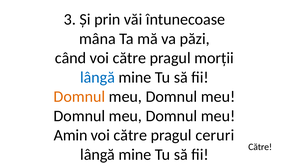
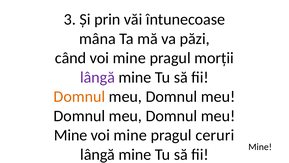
când voi către: către -> mine
lângă at (98, 77) colour: blue -> purple
Amin at (71, 135): Amin -> Mine
către at (130, 135): către -> mine
Către at (260, 147): Către -> Mine
